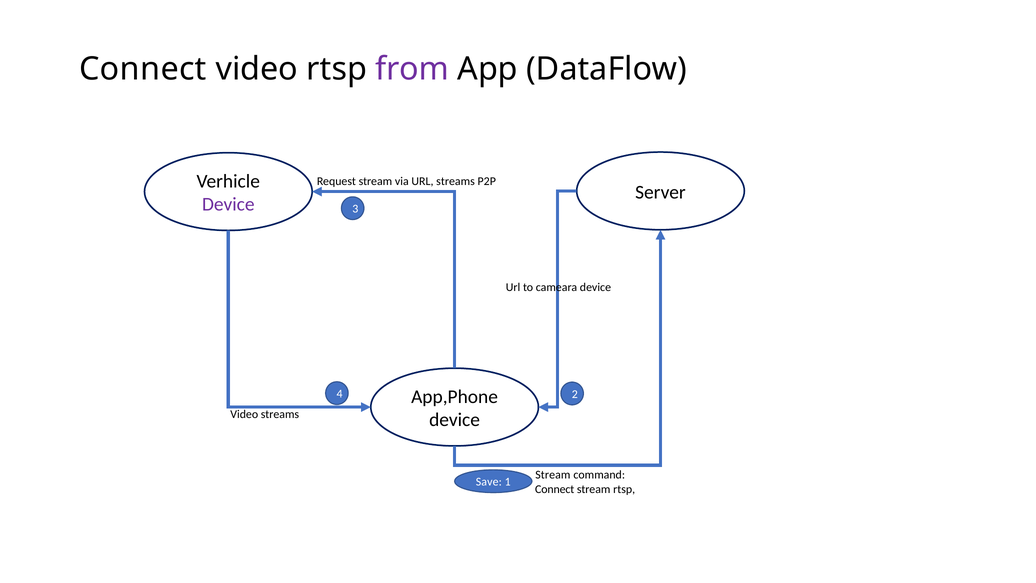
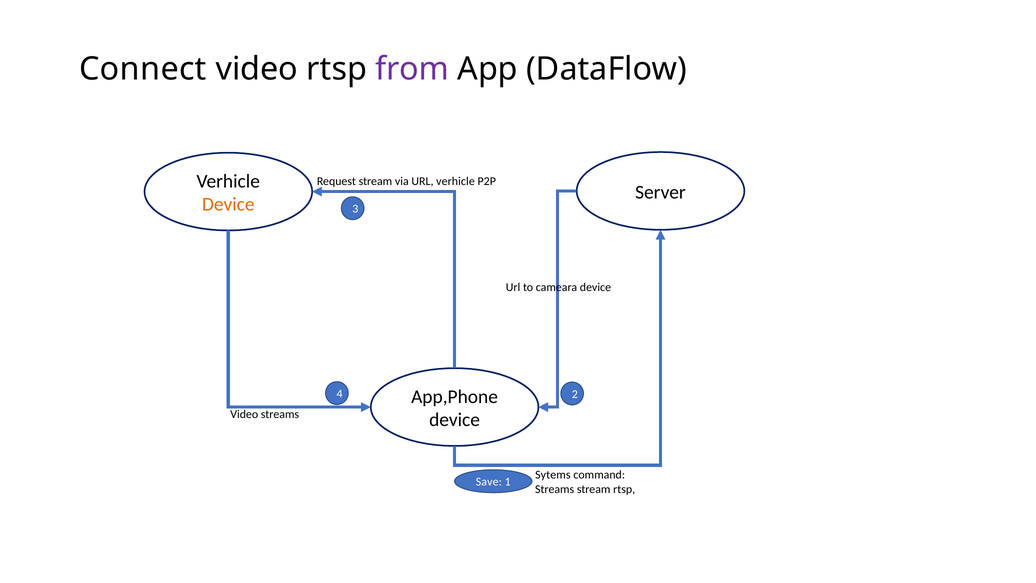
URL streams: streams -> verhicle
Device at (228, 204) colour: purple -> orange
Stream at (553, 475): Stream -> Sytems
Connect at (555, 489): Connect -> Streams
